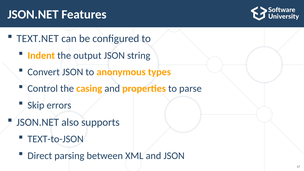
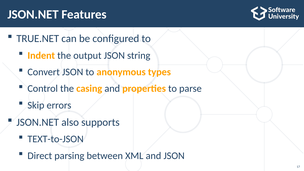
TEXT.NET: TEXT.NET -> TRUE.NET
